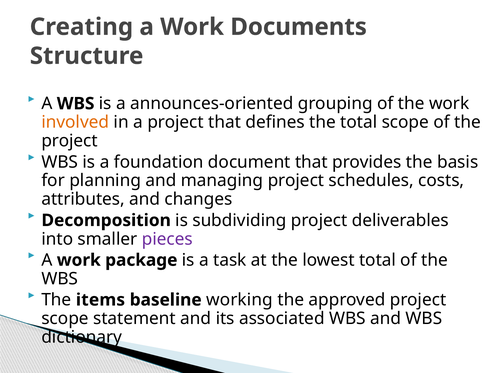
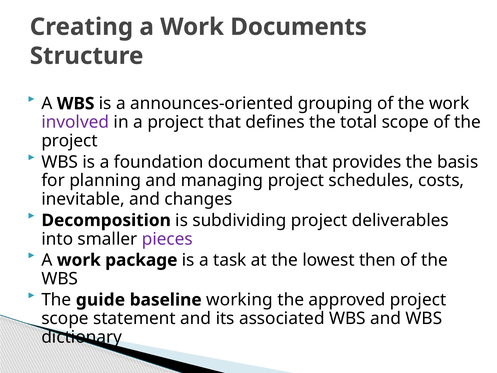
involved colour: orange -> purple
attributes: attributes -> inevitable
lowest total: total -> then
items: items -> guide
